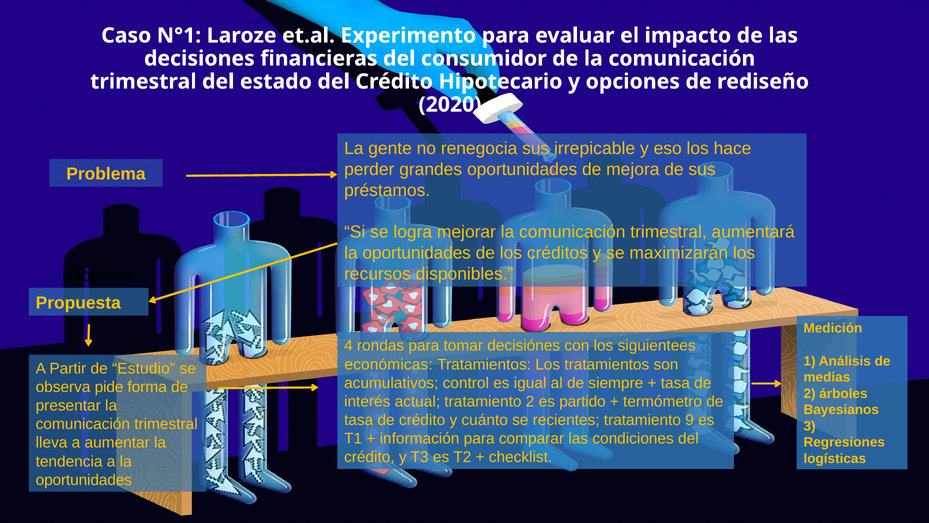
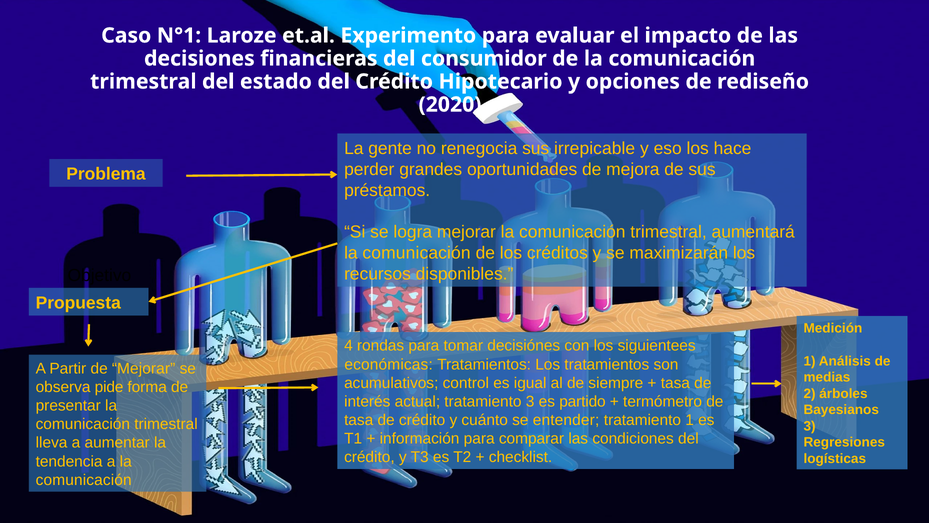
oportunidades at (417, 253): oportunidades -> comunicación
de Estudio: Estudio -> Mejorar
tratamiento 2: 2 -> 3
recientes: recientes -> entender
tratamiento 9: 9 -> 1
oportunidades at (84, 480): oportunidades -> comunicación
